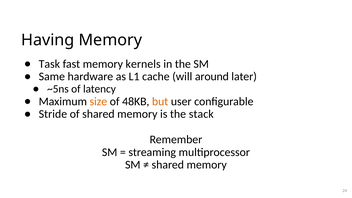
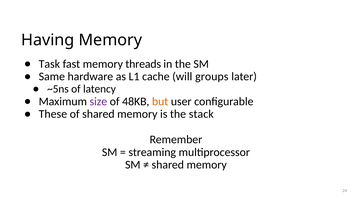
kernels: kernels -> threads
around: around -> groups
size colour: orange -> purple
Stride: Stride -> These
